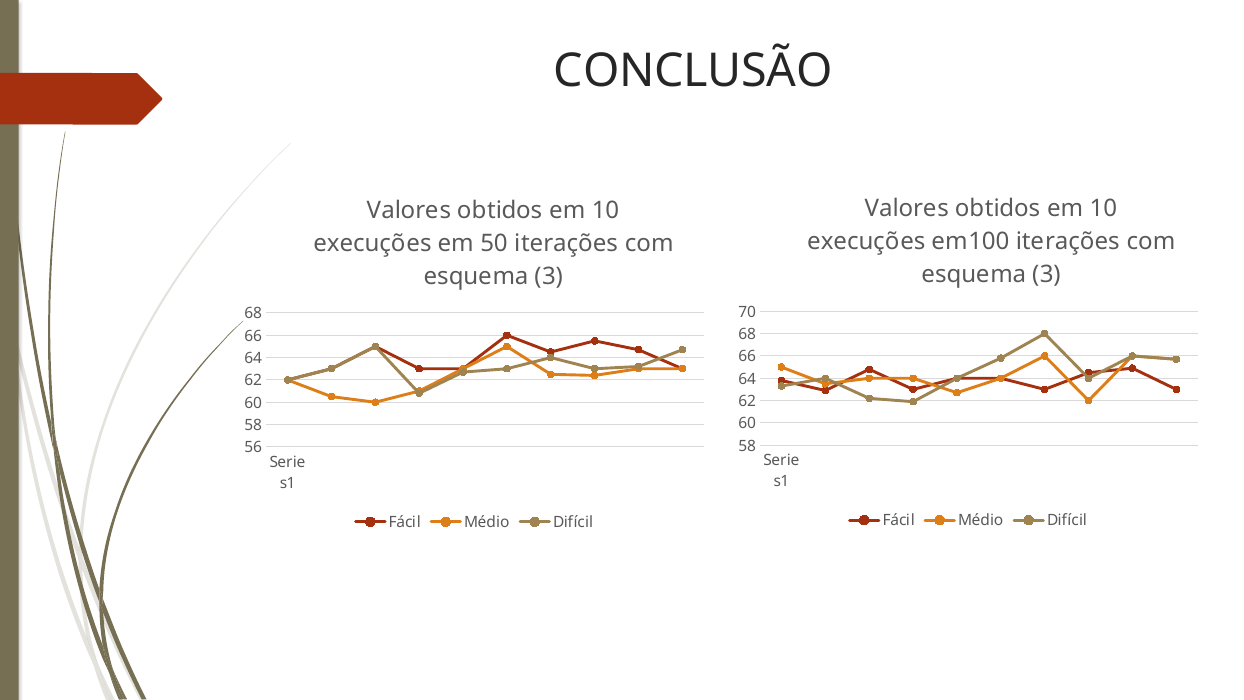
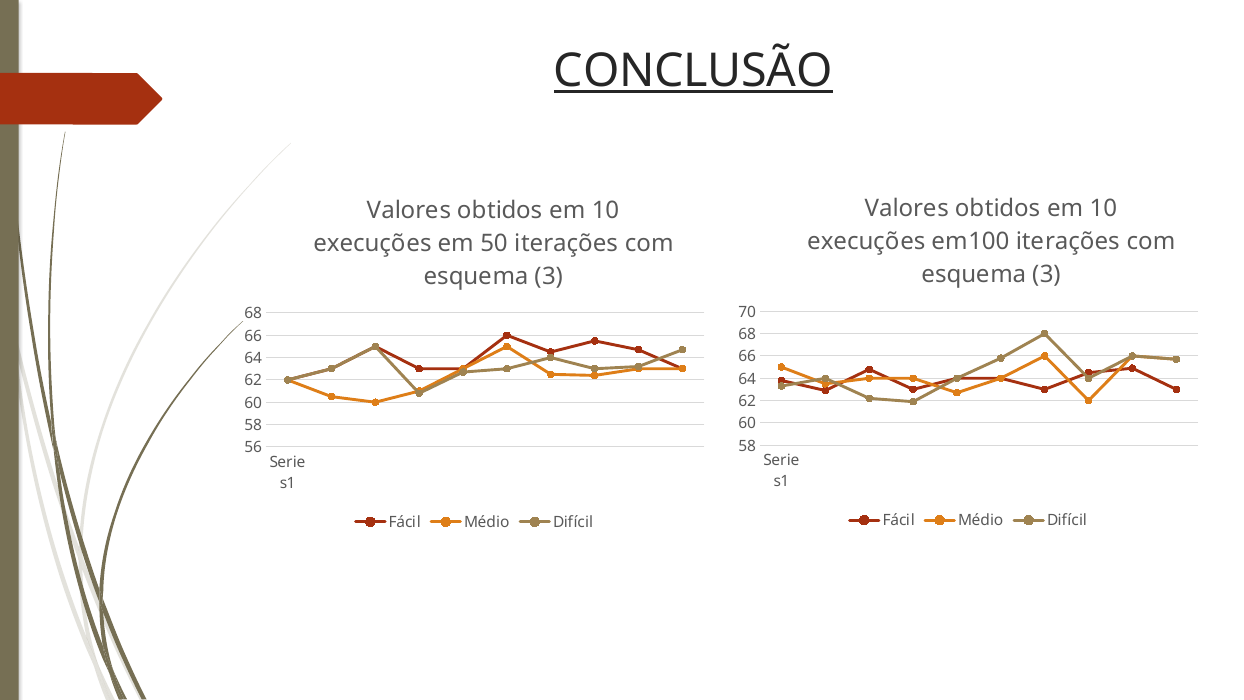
CONCLUSÃO underline: none -> present
